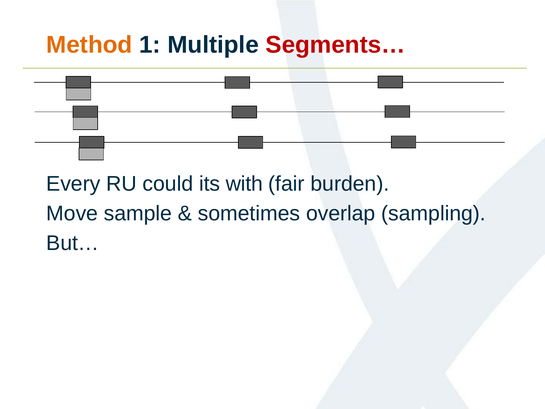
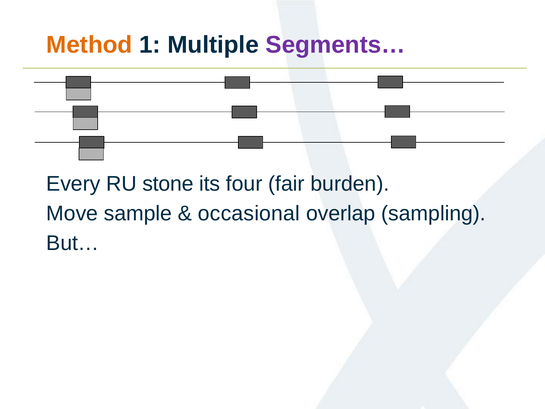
Segments… colour: red -> purple
could: could -> stone
with: with -> four
sometimes: sometimes -> occasional
